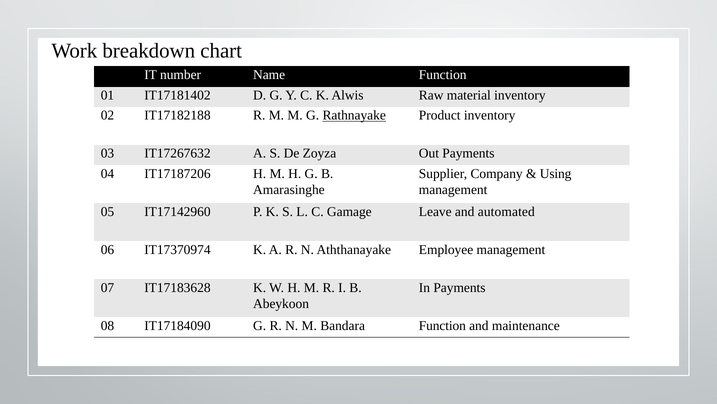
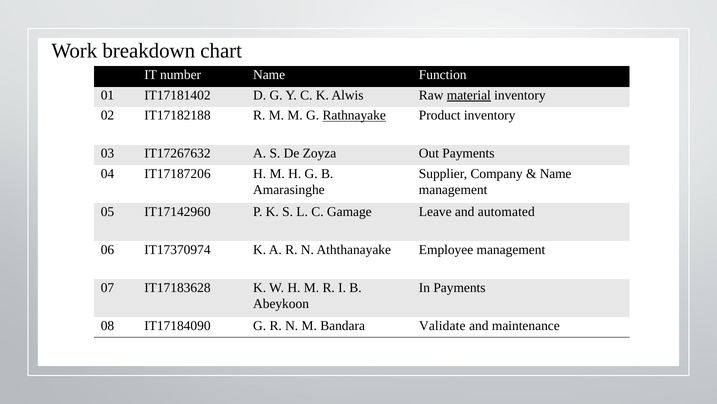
material underline: none -> present
Using at (556, 173): Using -> Name
Bandara Function: Function -> Validate
